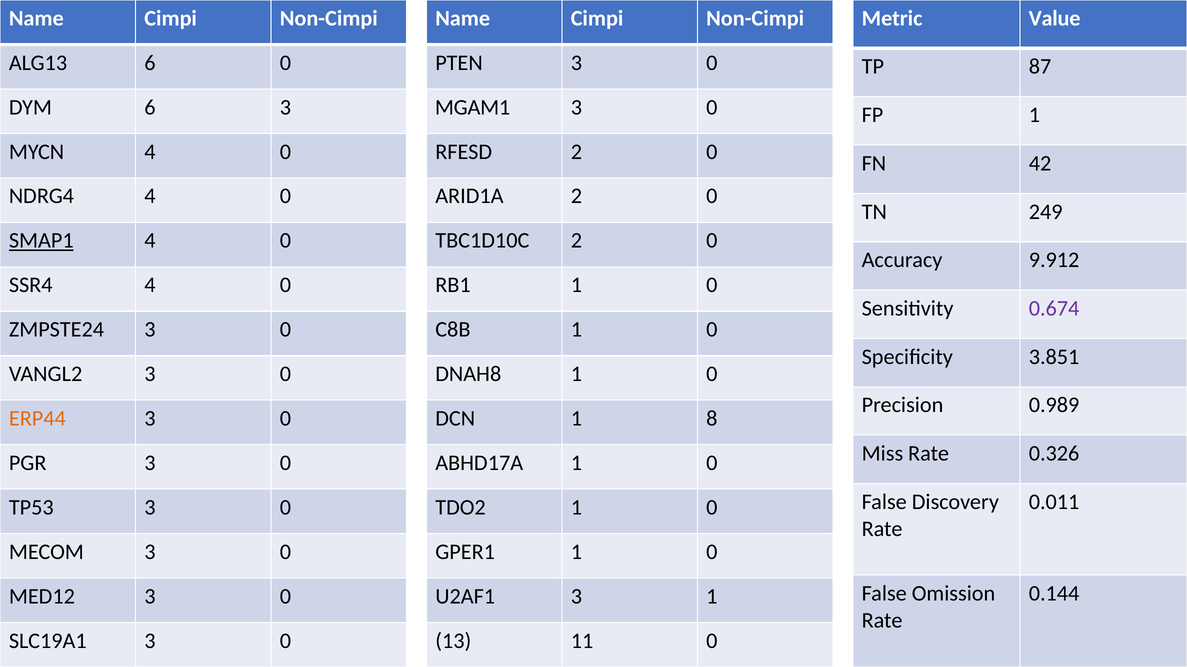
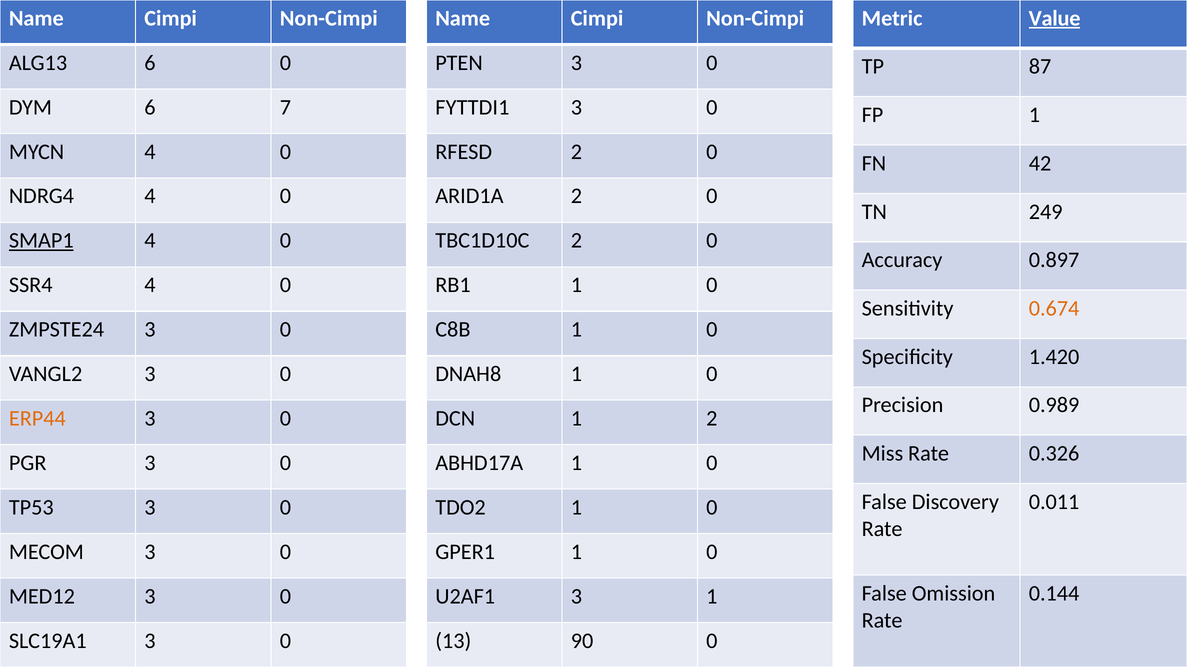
Value underline: none -> present
6 3: 3 -> 7
MGAM1: MGAM1 -> FYTTDI1
9.912: 9.912 -> 0.897
0.674 colour: purple -> orange
3.851: 3.851 -> 1.420
1 8: 8 -> 2
11: 11 -> 90
